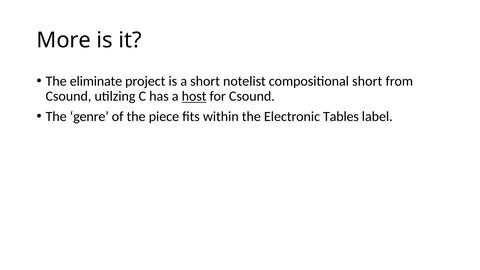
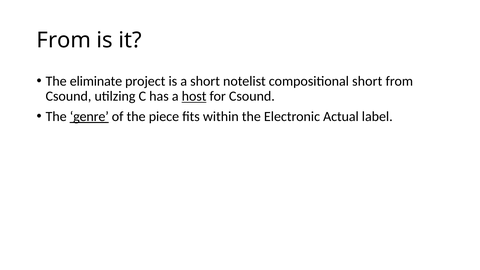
More at (64, 40): More -> From
genre underline: none -> present
Tables: Tables -> Actual
